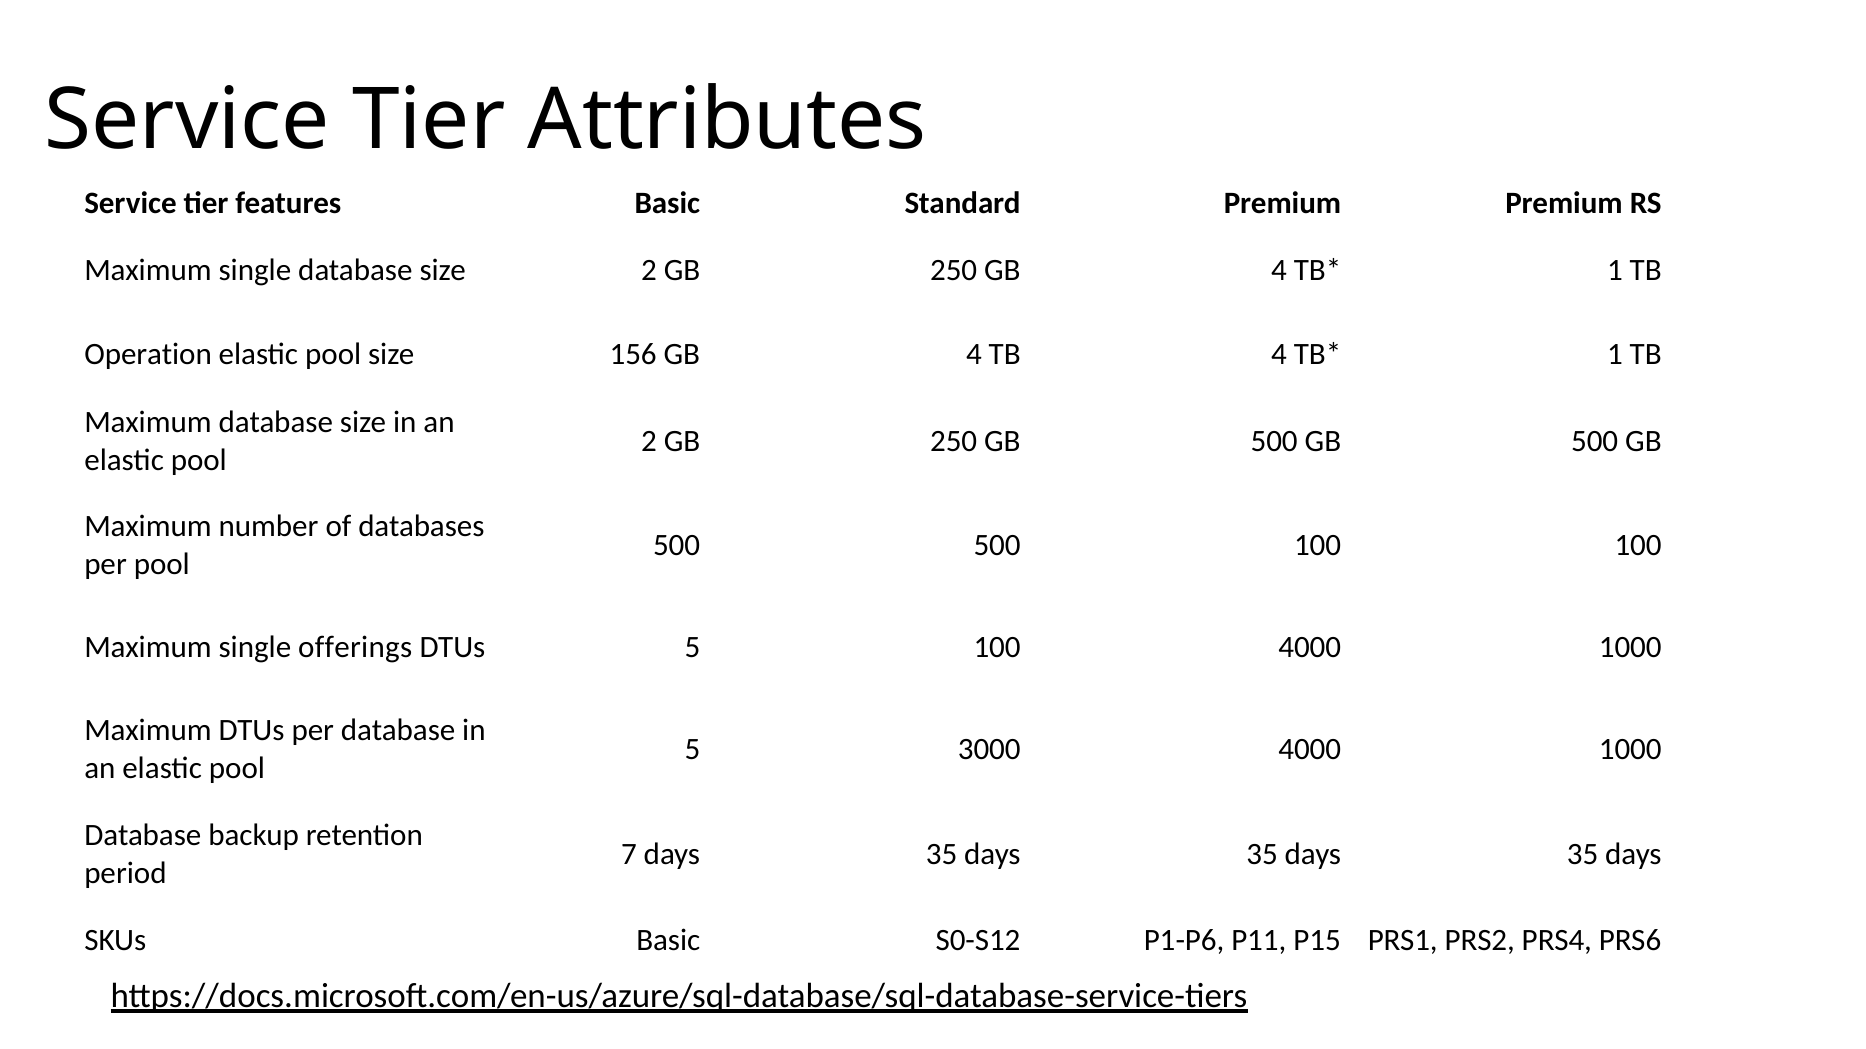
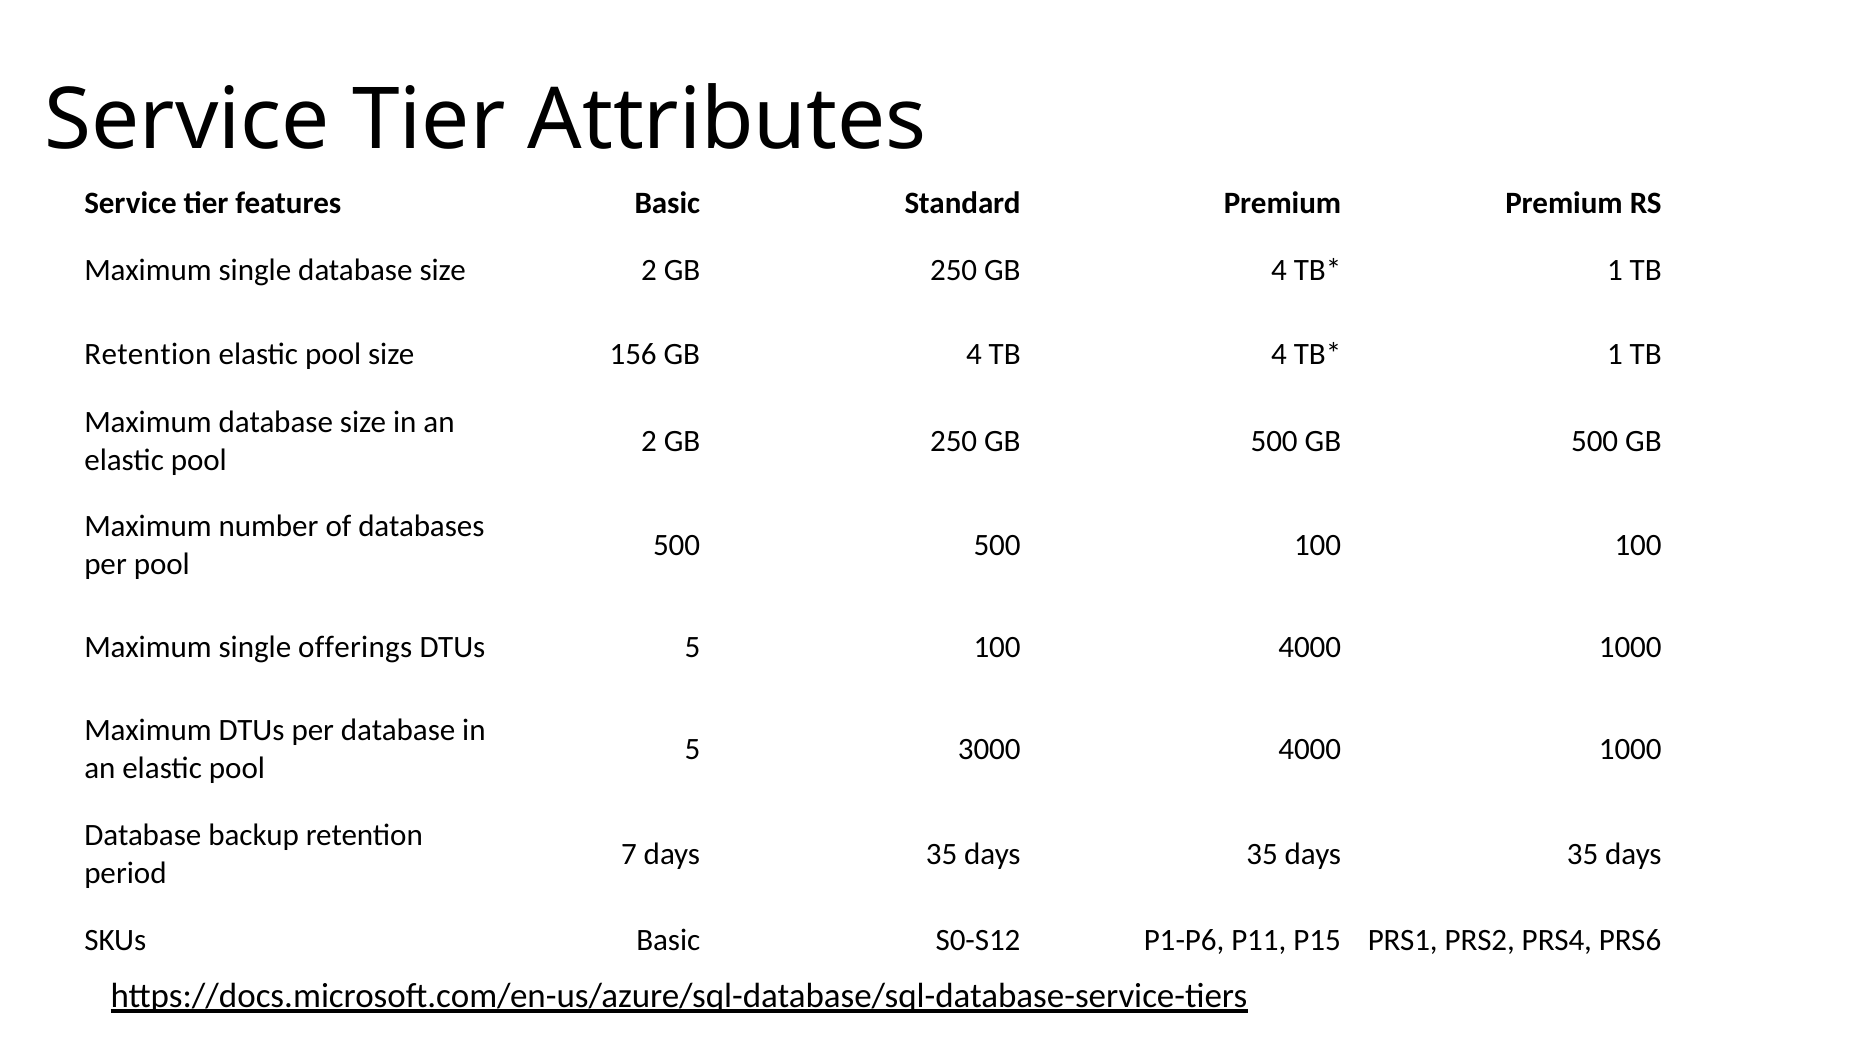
Operation at (148, 355): Operation -> Retention
